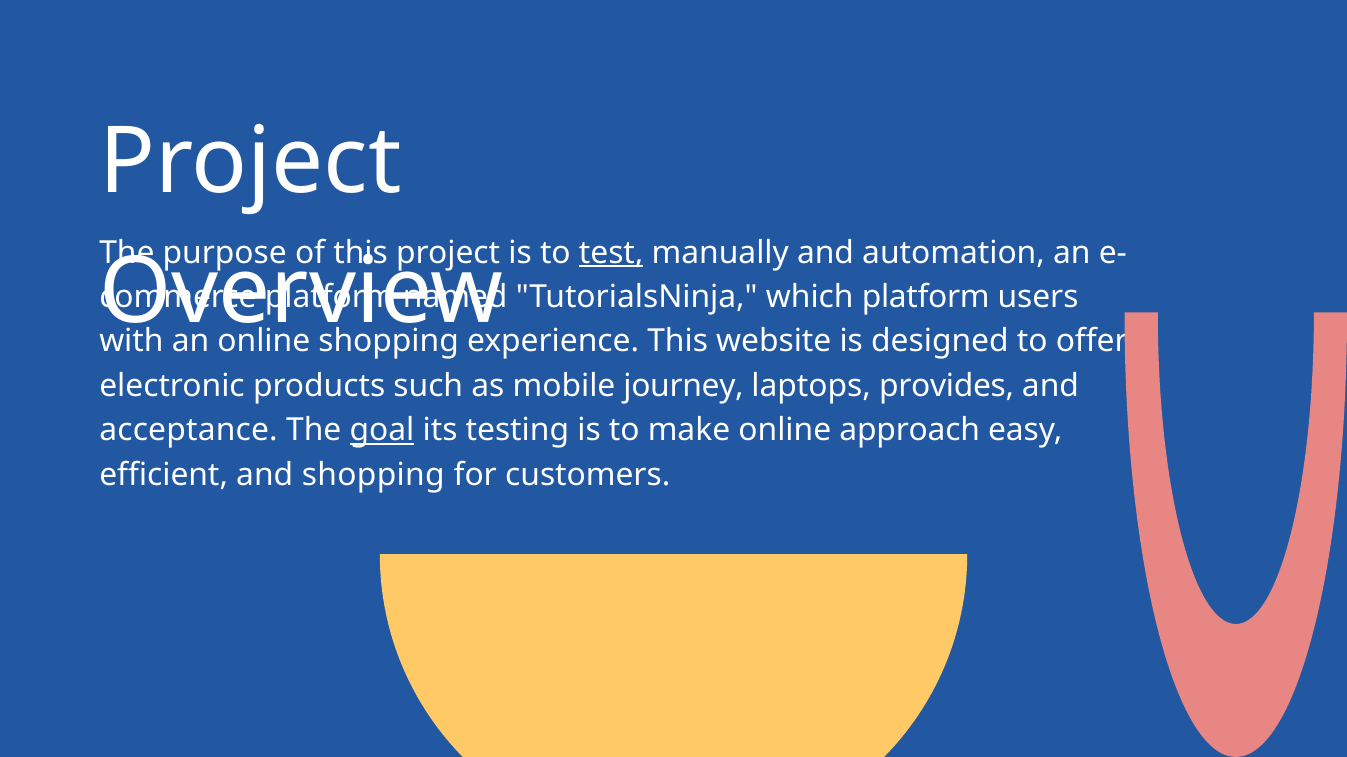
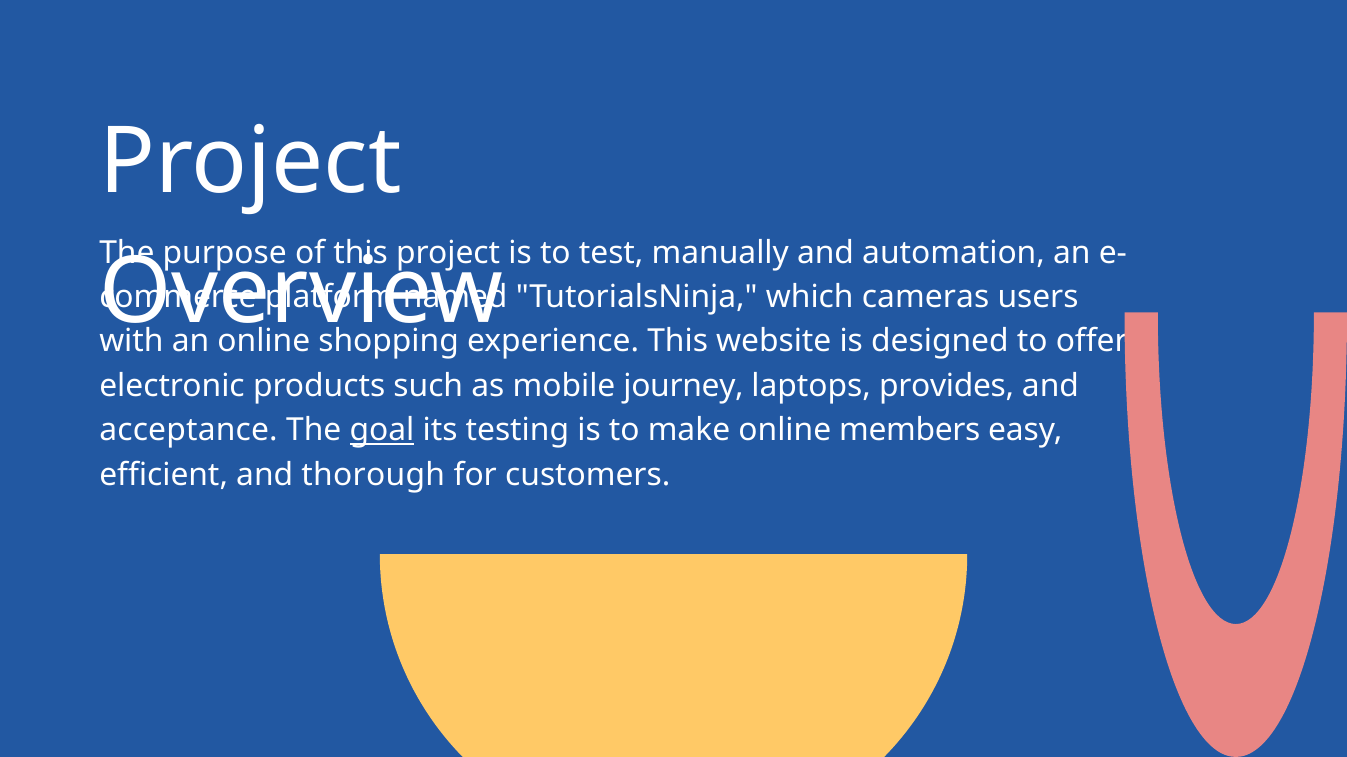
test underline: present -> none
which platform: platform -> cameras
approach: approach -> members
and shopping: shopping -> thorough
